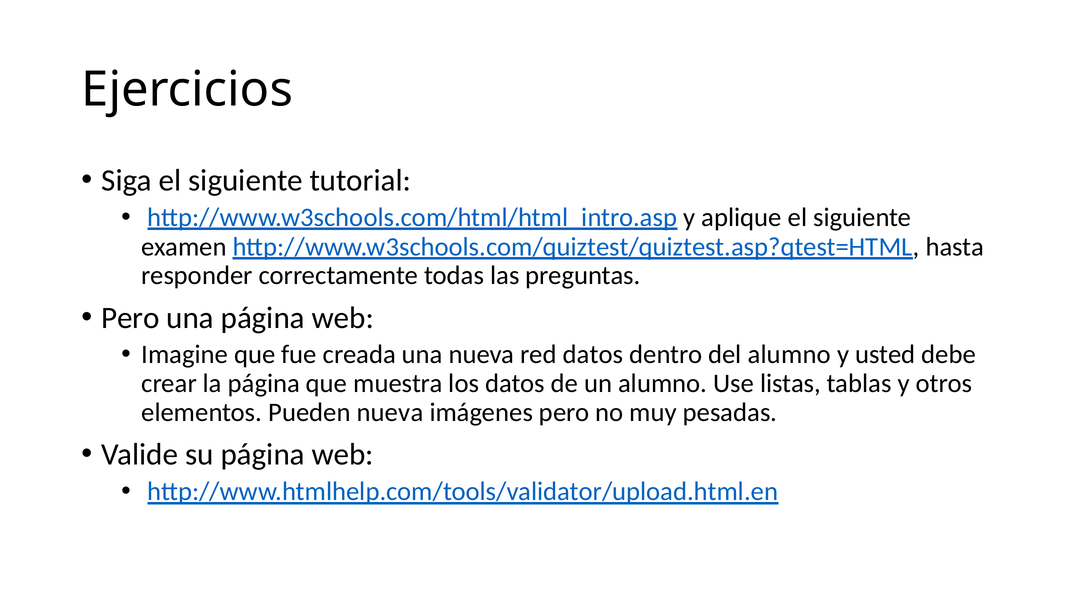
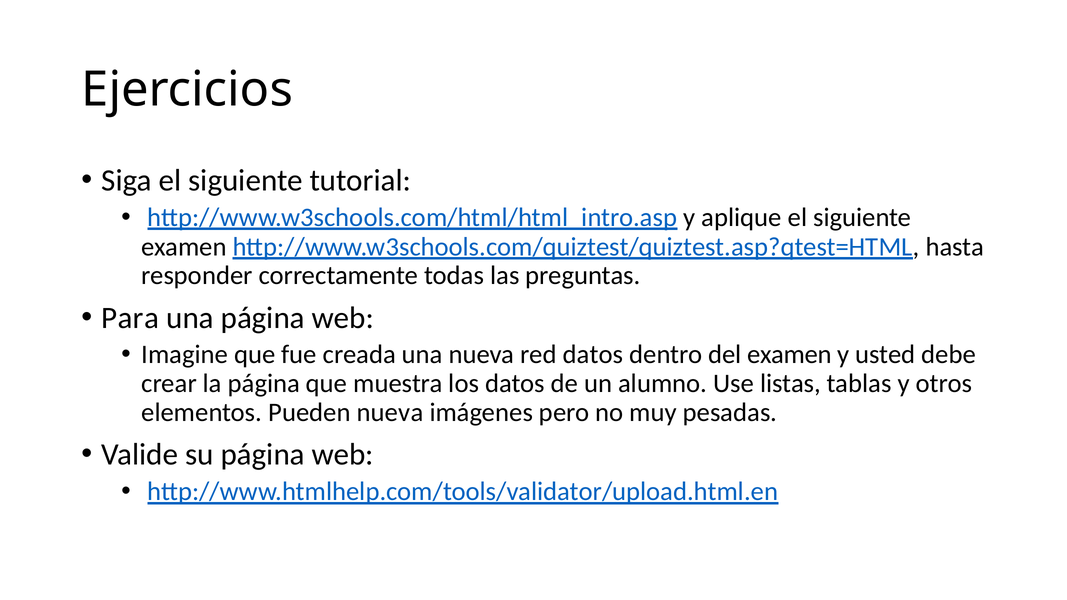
Pero at (130, 318): Pero -> Para
del alumno: alumno -> examen
